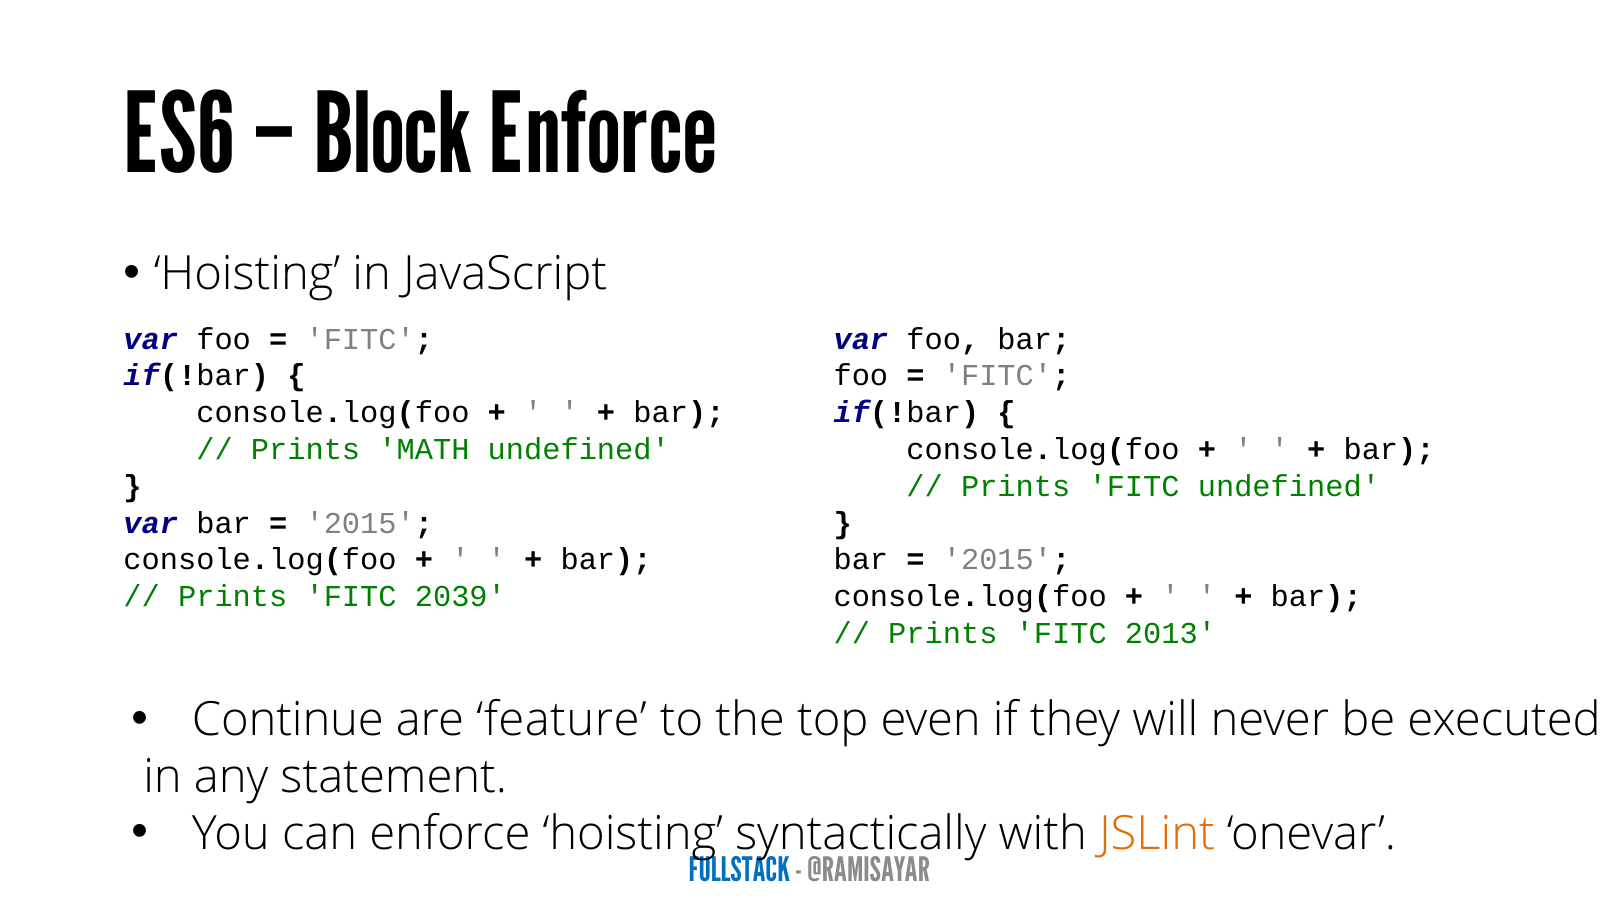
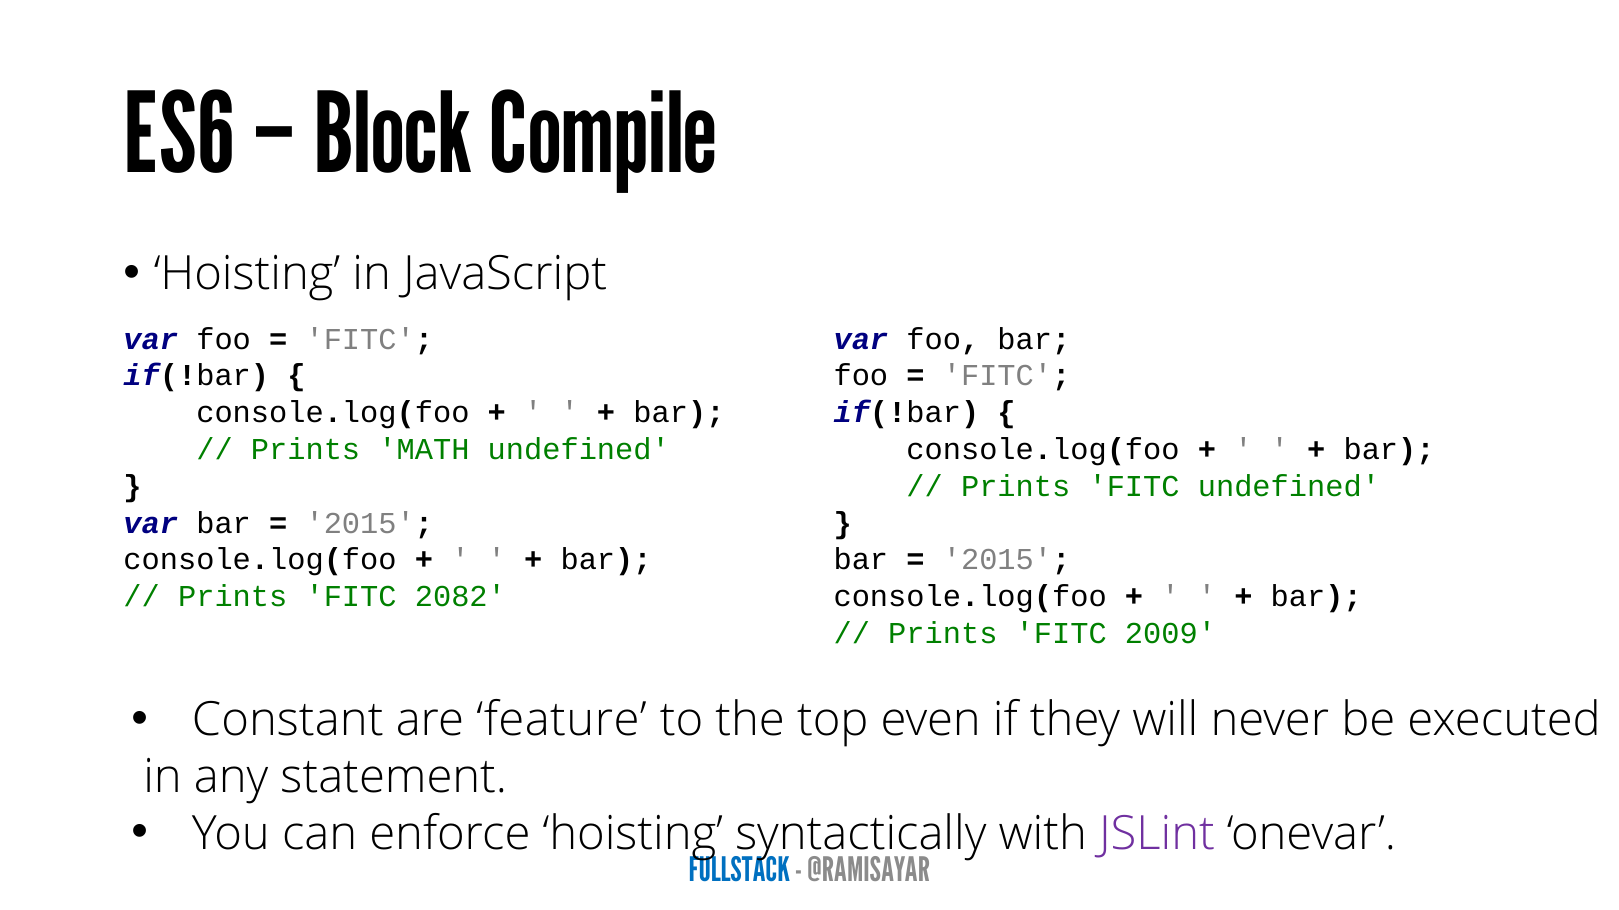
Block Enforce: Enforce -> Compile
2039: 2039 -> 2082
2013: 2013 -> 2009
Continue: Continue -> Constant
JSLint colour: orange -> purple
